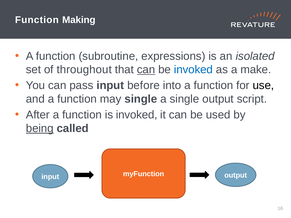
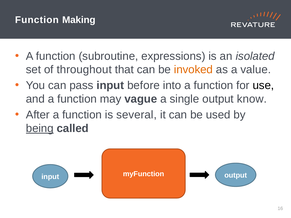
can at (146, 70) underline: present -> none
invoked at (193, 70) colour: blue -> orange
make: make -> value
may single: single -> vague
script: script -> know
is invoked: invoked -> several
